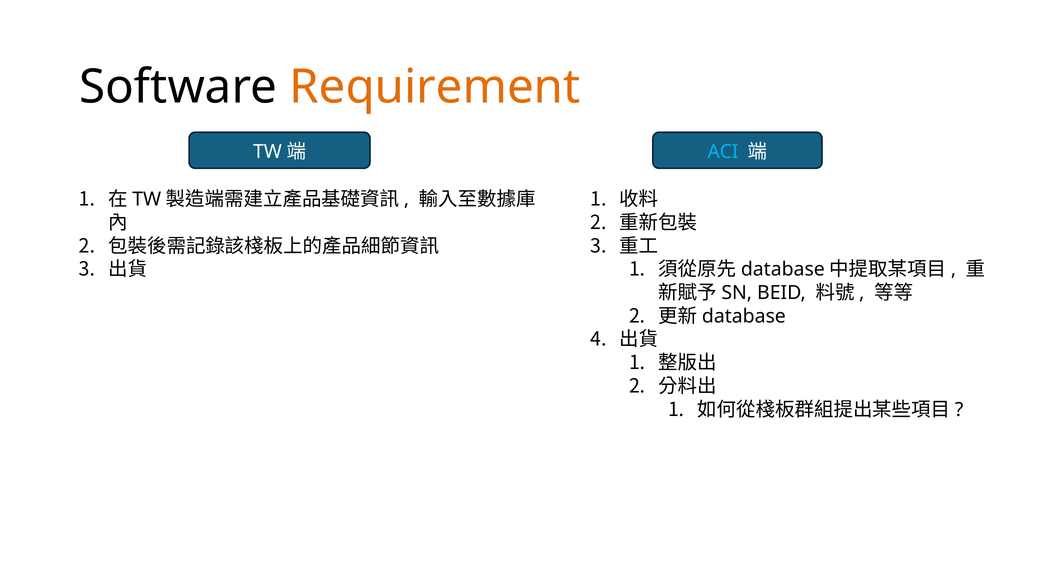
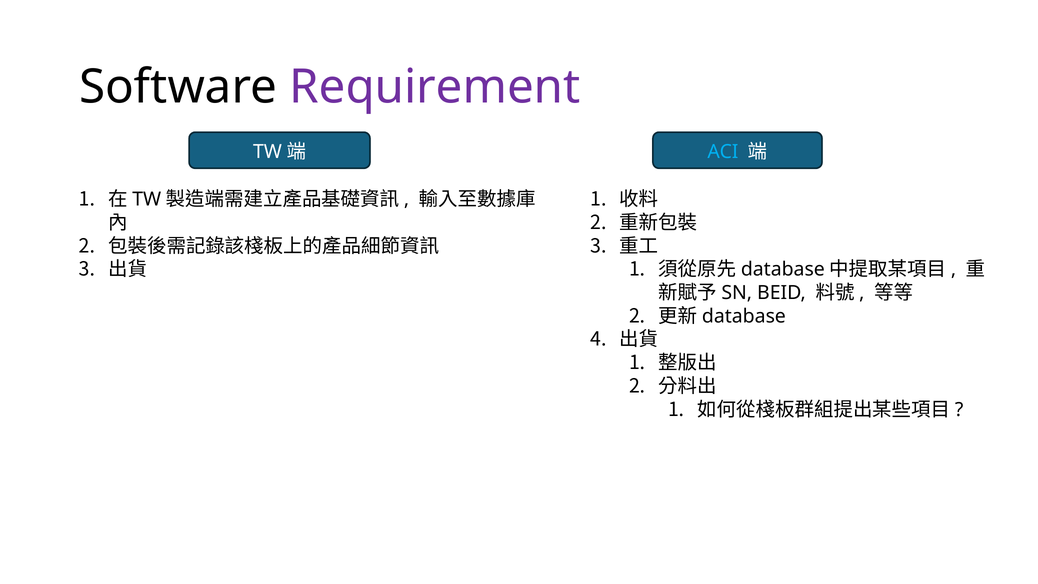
Requirement colour: orange -> purple
